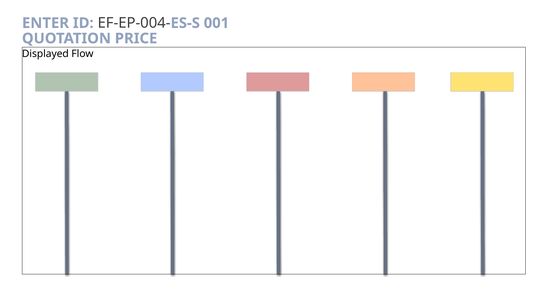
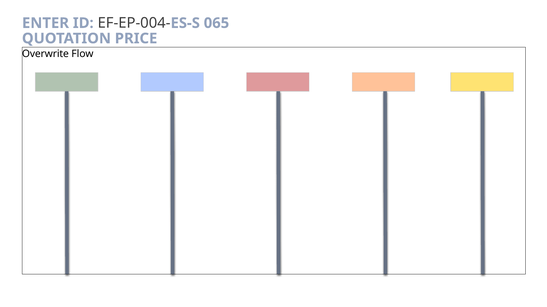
001: 001 -> 065
Displayed: Displayed -> Overwrite
